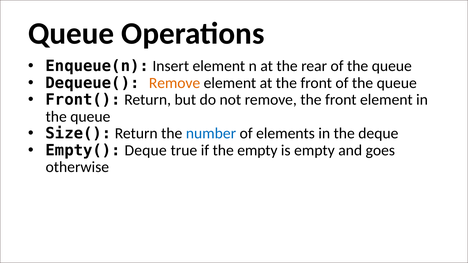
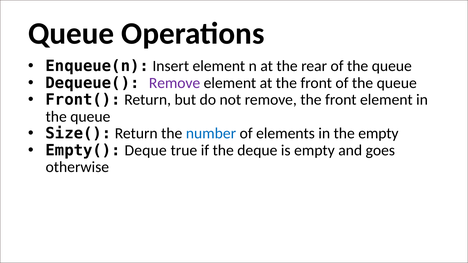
Remove at (175, 83) colour: orange -> purple
the deque: deque -> empty
the empty: empty -> deque
